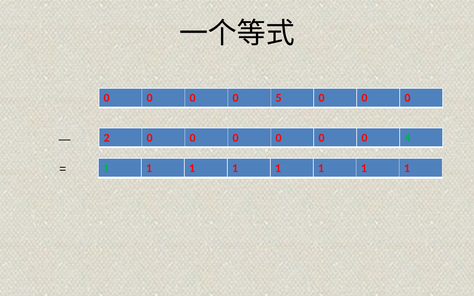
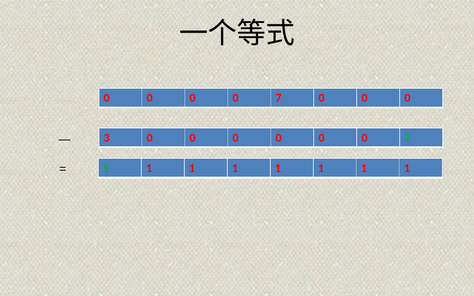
5: 5 -> 7
2: 2 -> 3
4: 4 -> 2
